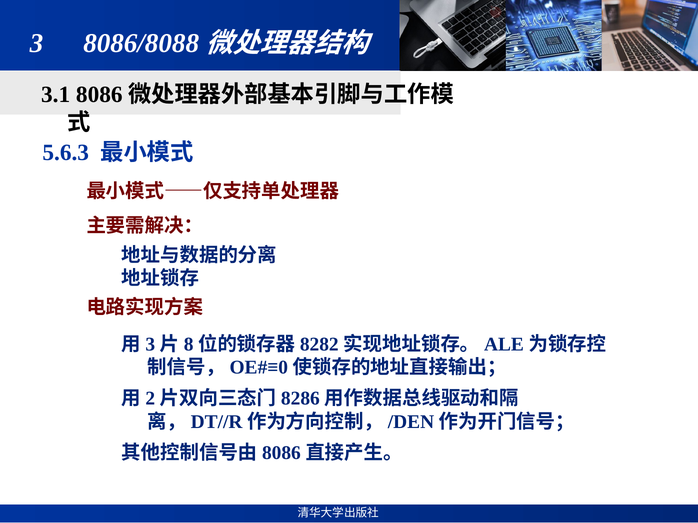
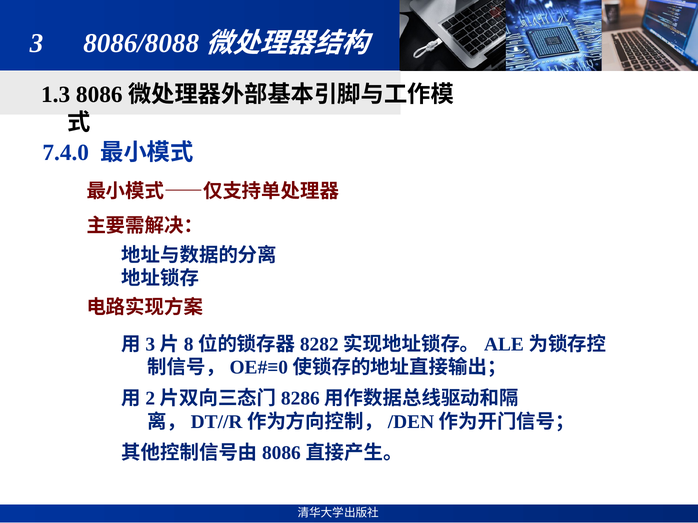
3.1: 3.1 -> 1.3
5.6.3: 5.6.3 -> 7.4.0
